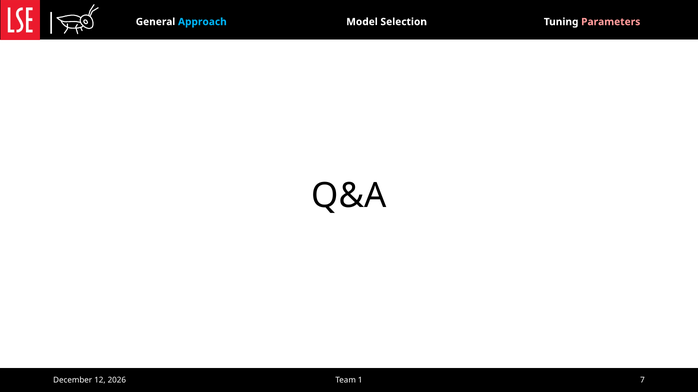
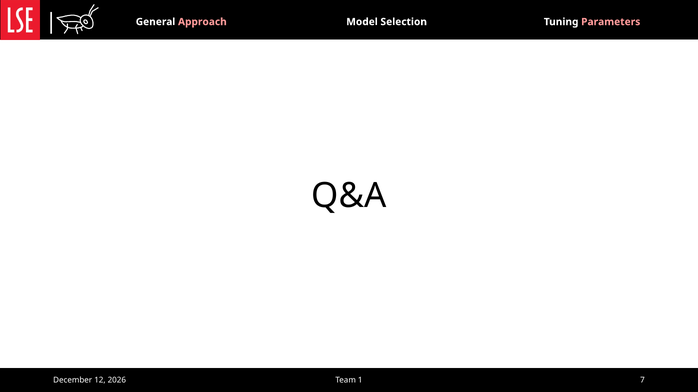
Approach colour: light blue -> pink
